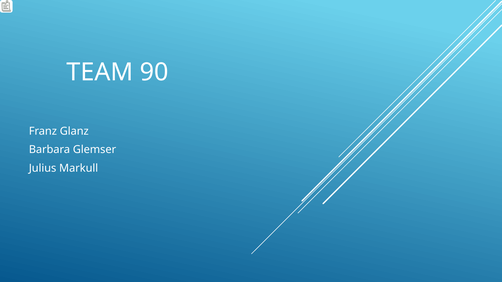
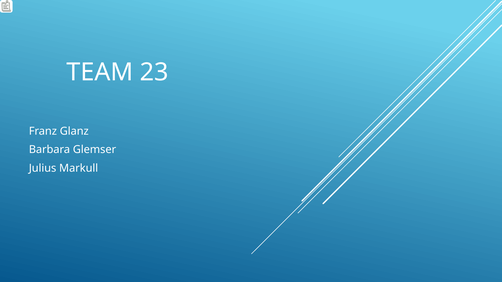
90: 90 -> 23
